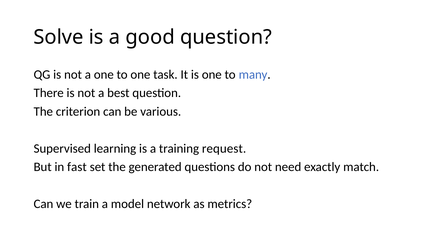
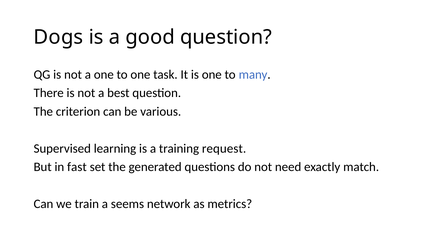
Solve: Solve -> Dogs
model: model -> seems
